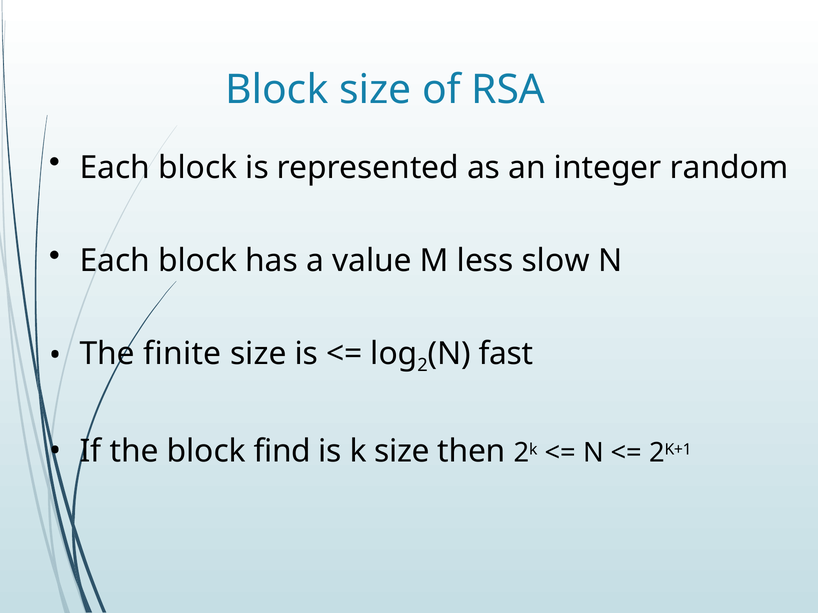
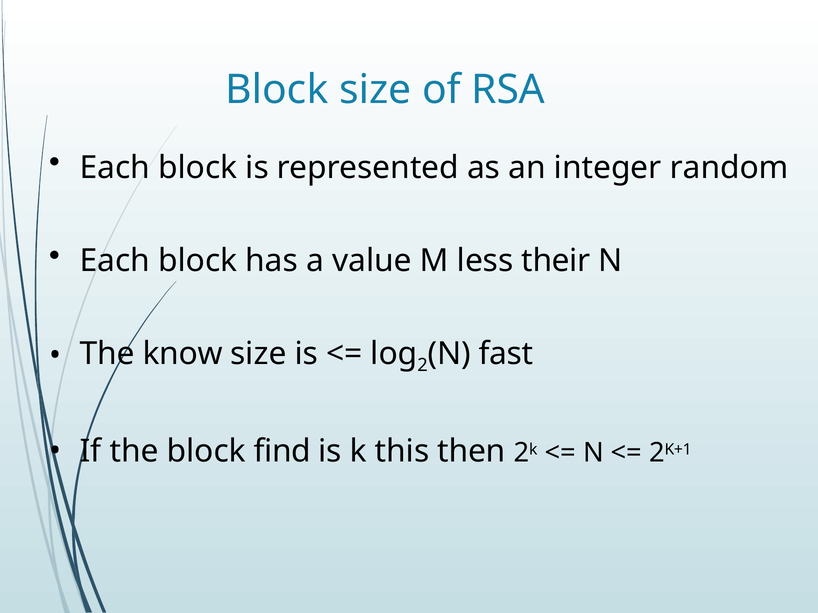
slow: slow -> their
finite: finite -> know
k size: size -> this
